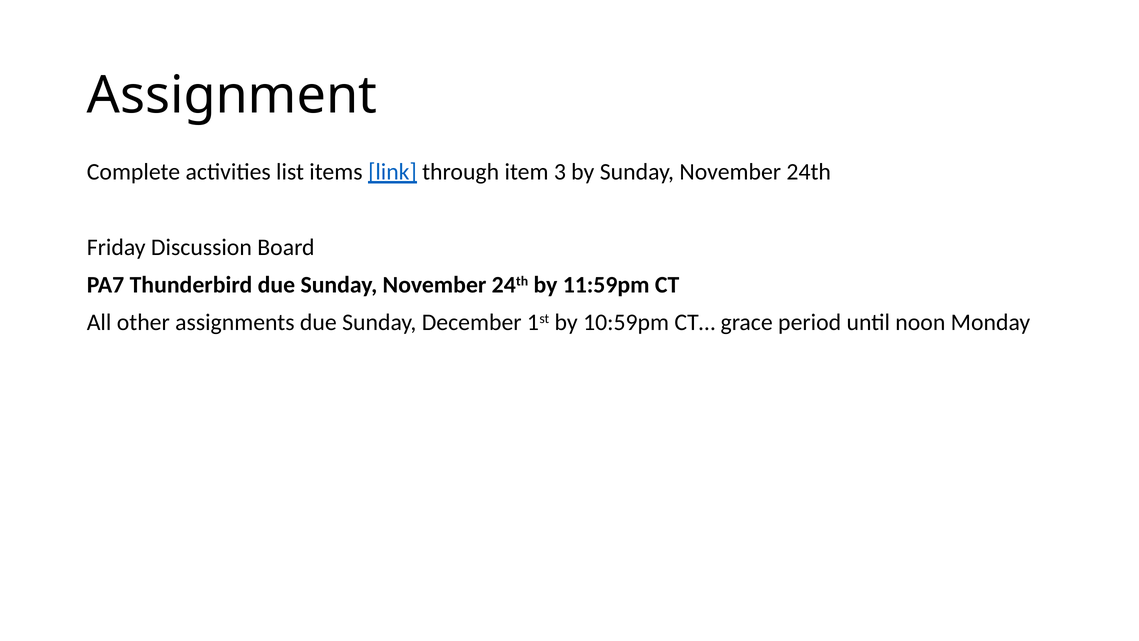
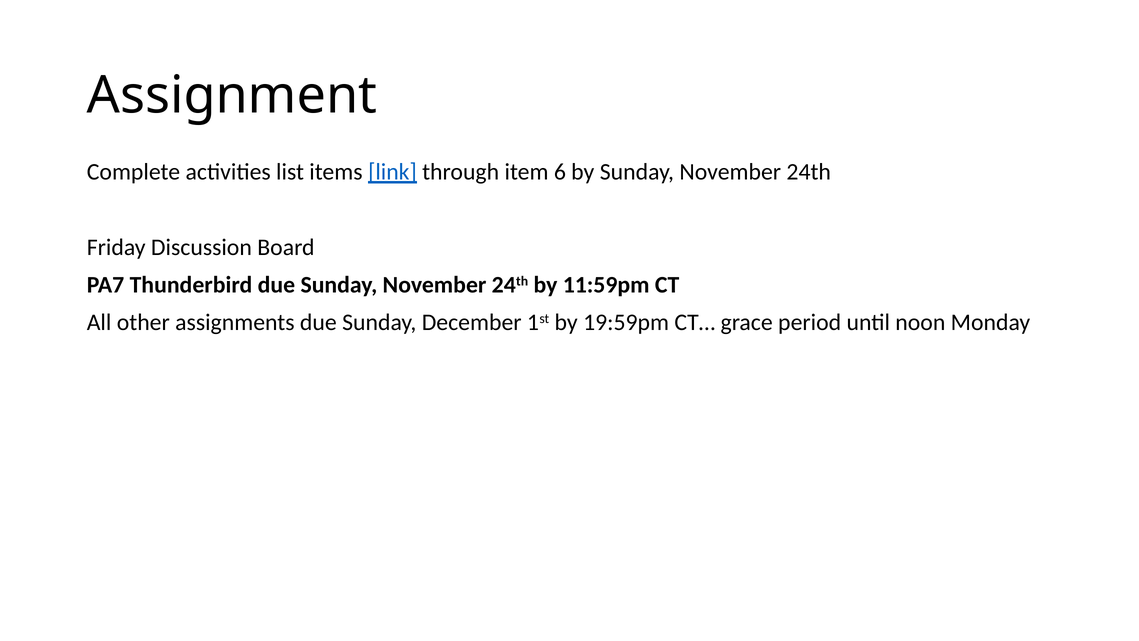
3: 3 -> 6
10:59pm: 10:59pm -> 19:59pm
